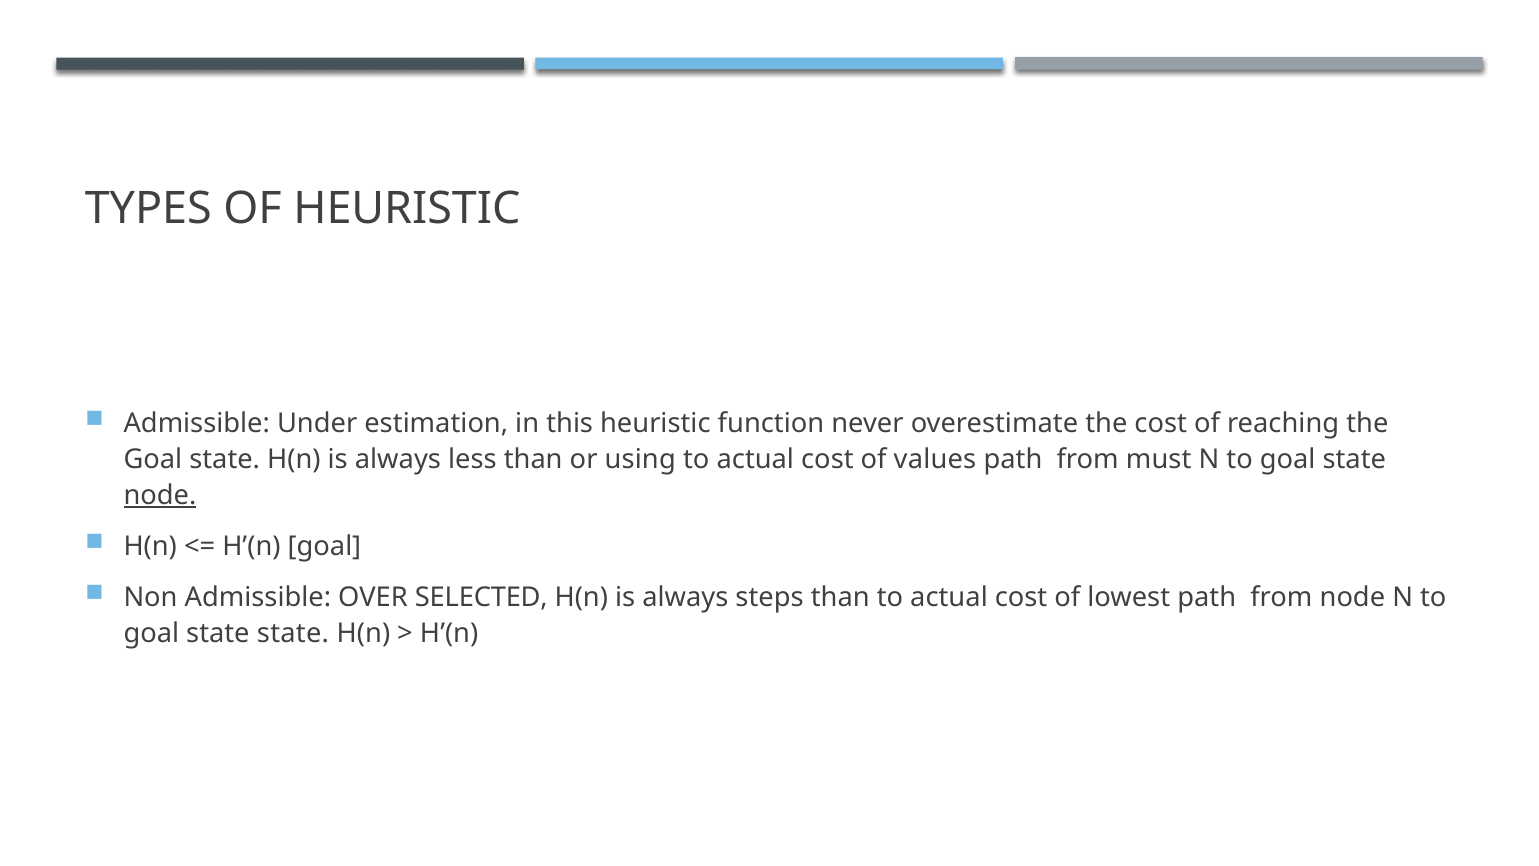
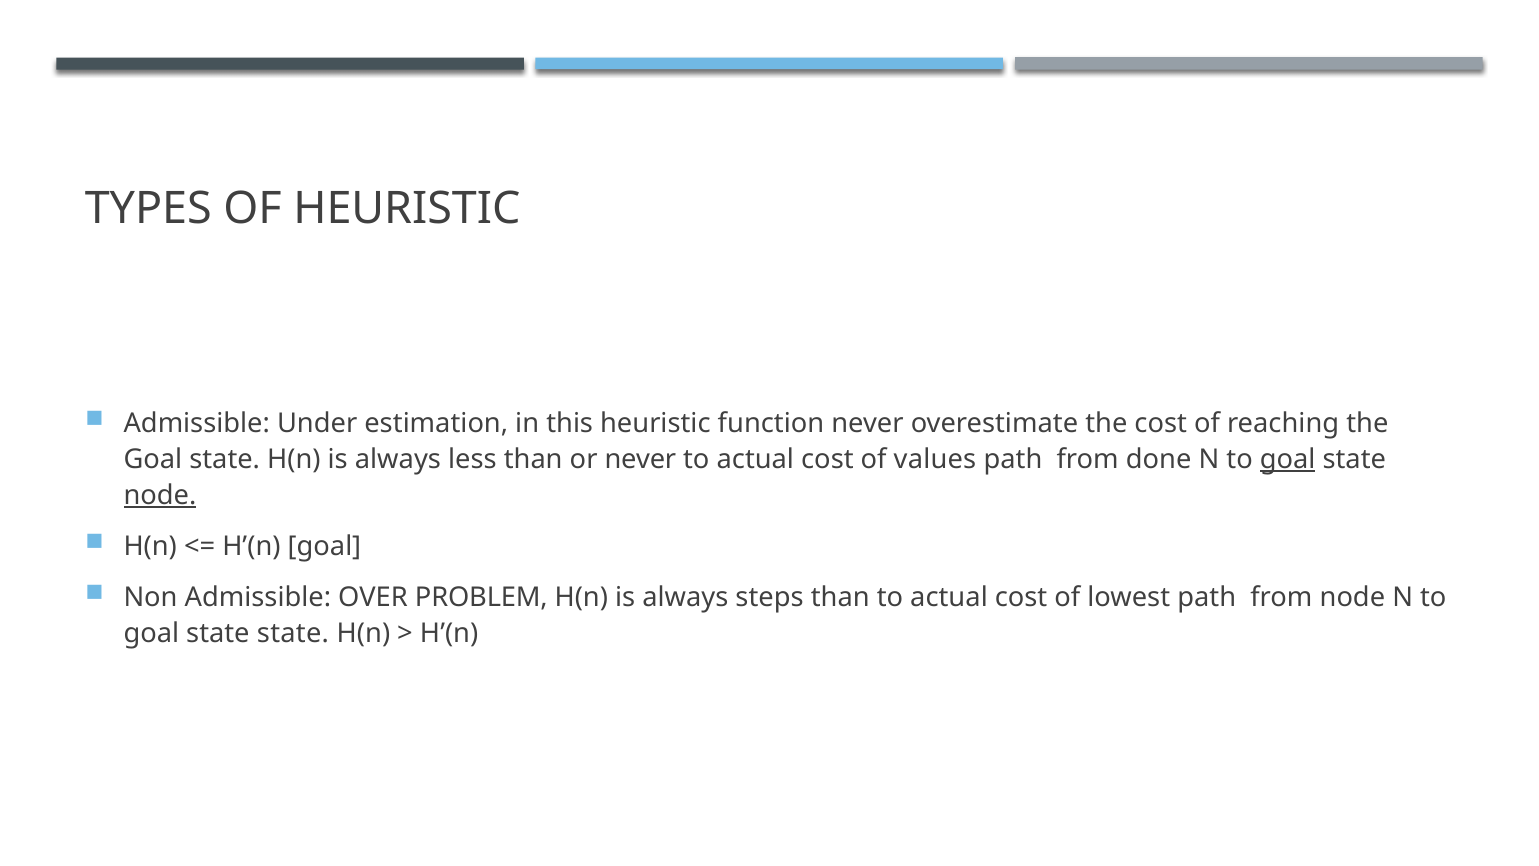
or using: using -> never
must: must -> done
goal at (1288, 459) underline: none -> present
SELECTED: SELECTED -> PROBLEM
